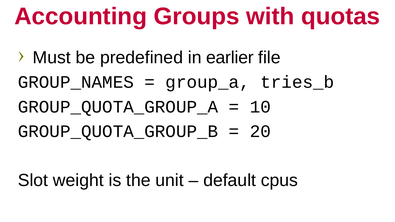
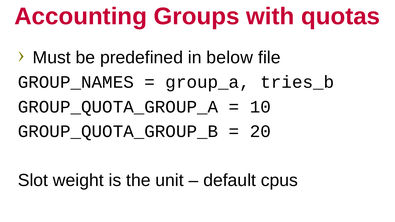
earlier: earlier -> below
